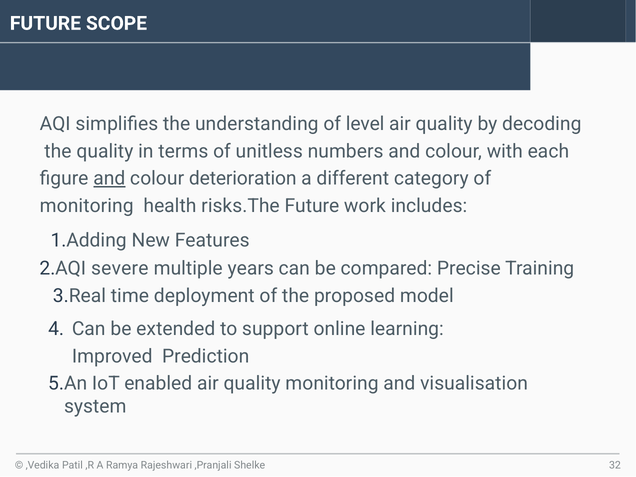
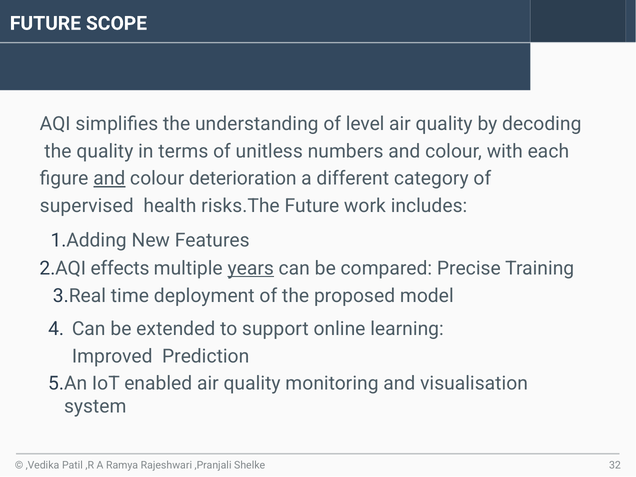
monitoring at (87, 206): monitoring -> supervised
severe: severe -> effects
years underline: none -> present
